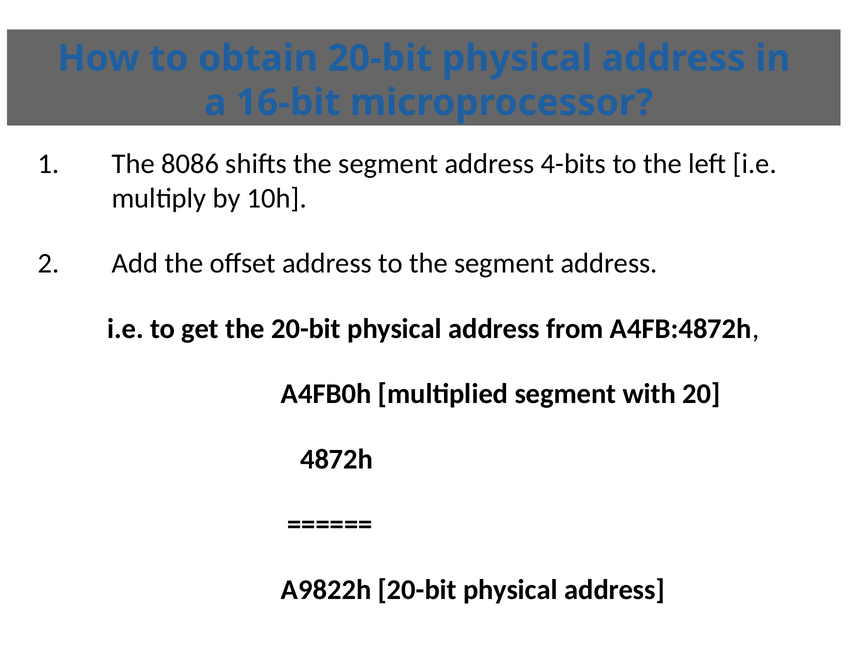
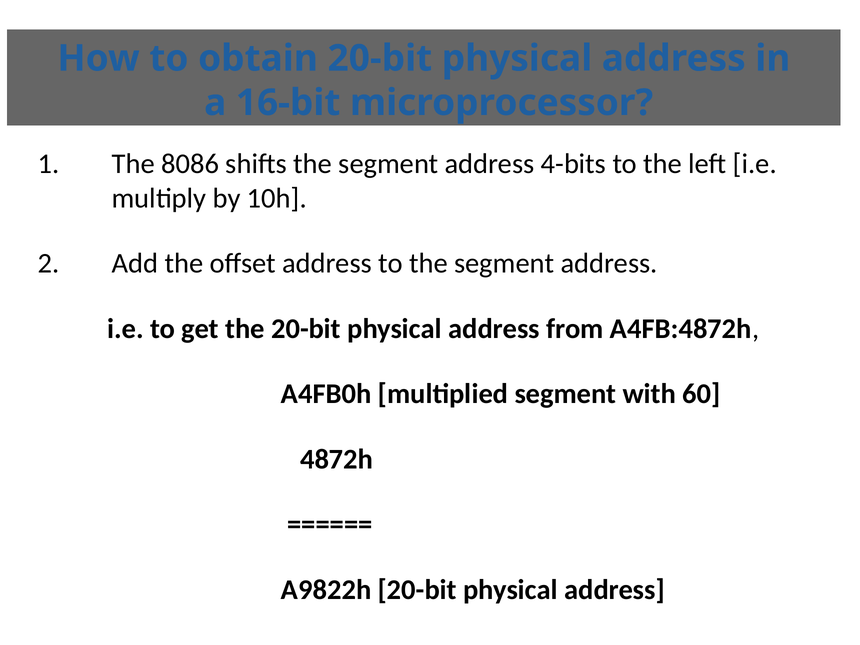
20: 20 -> 60
